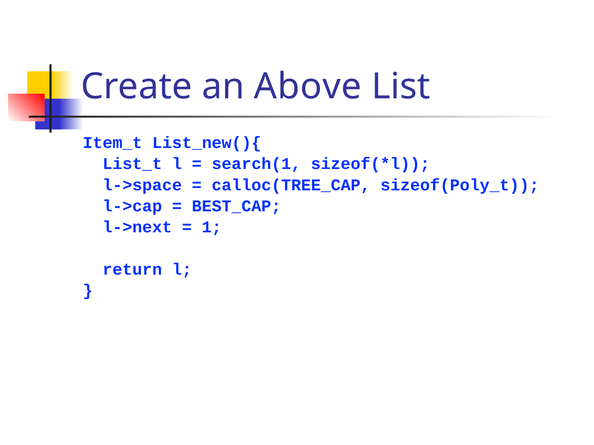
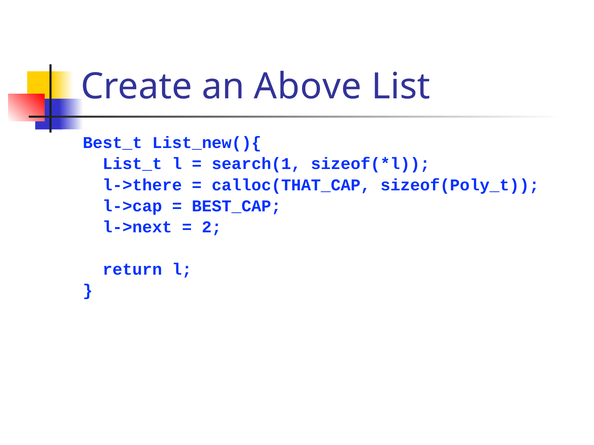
Item_t: Item_t -> Best_t
l->space: l->space -> l->there
calloc(TREE_CAP: calloc(TREE_CAP -> calloc(THAT_CAP
1: 1 -> 2
